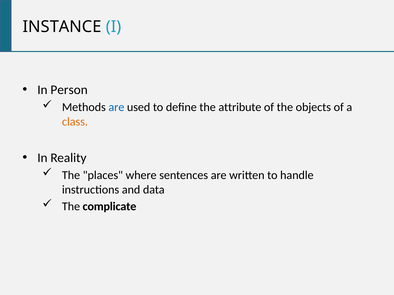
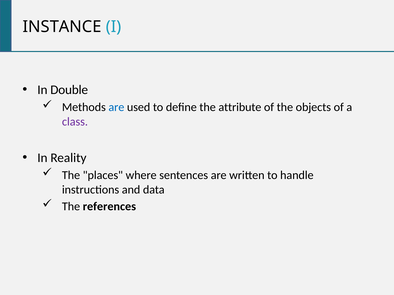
Person: Person -> Double
class colour: orange -> purple
complicate: complicate -> references
